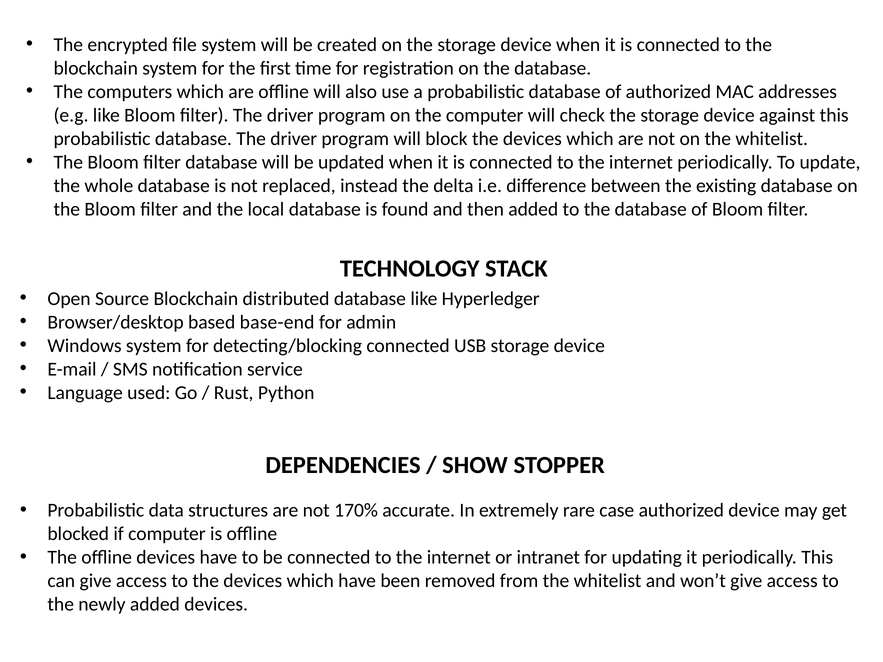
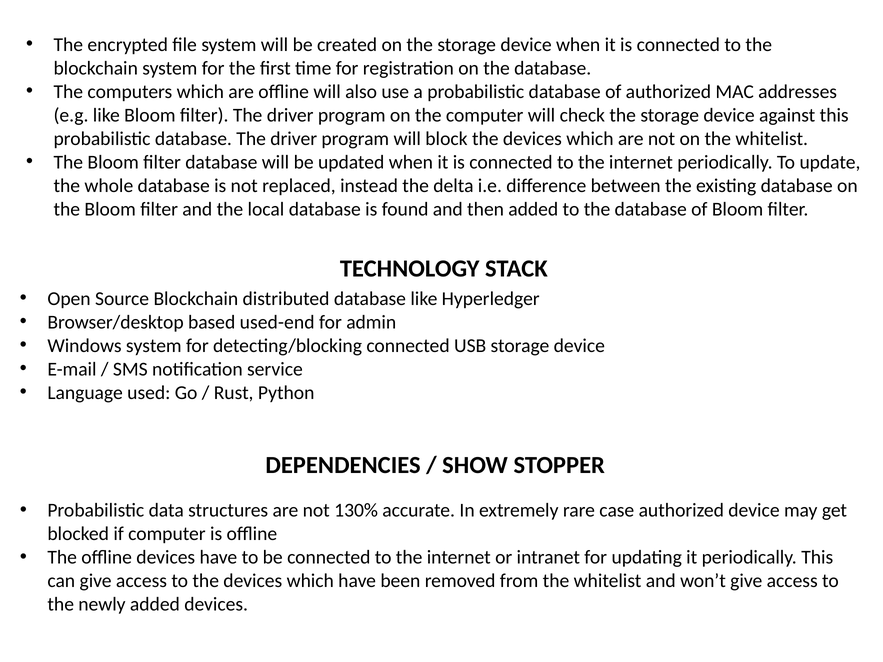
base-end: base-end -> used-end
170%: 170% -> 130%
